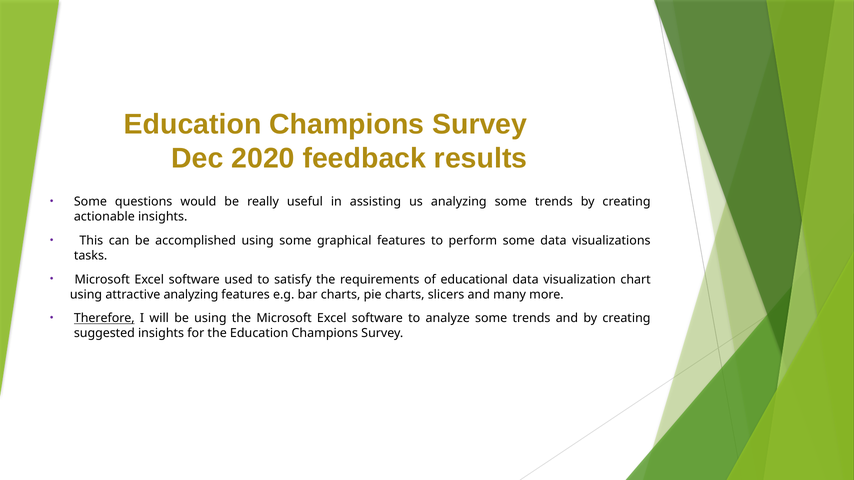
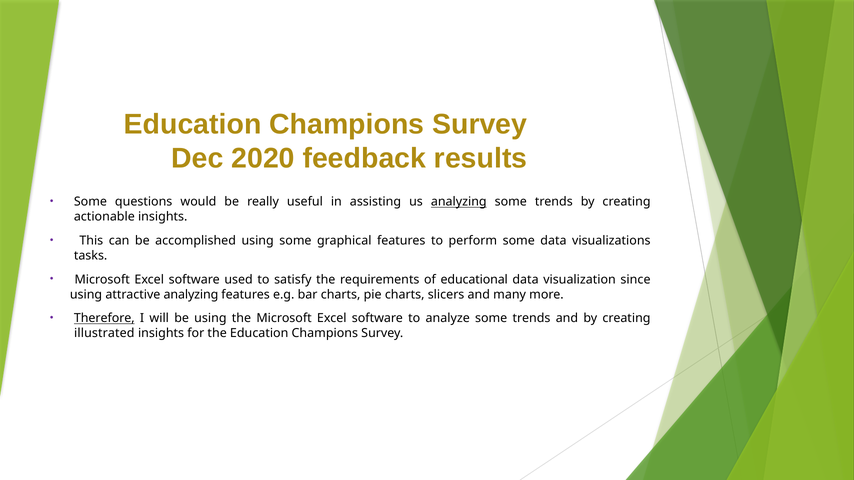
analyzing at (459, 202) underline: none -> present
chart: chart -> since
suggested: suggested -> illustrated
